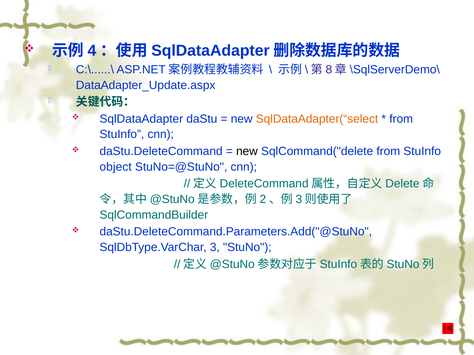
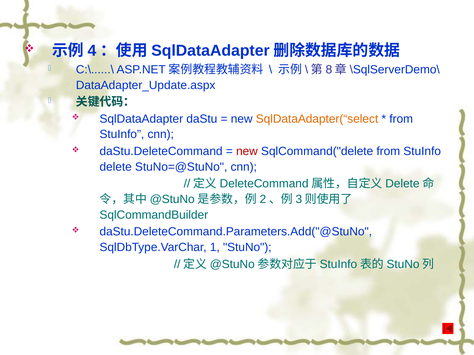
new at (247, 151) colour: black -> red
object: object -> delete
3: 3 -> 1
